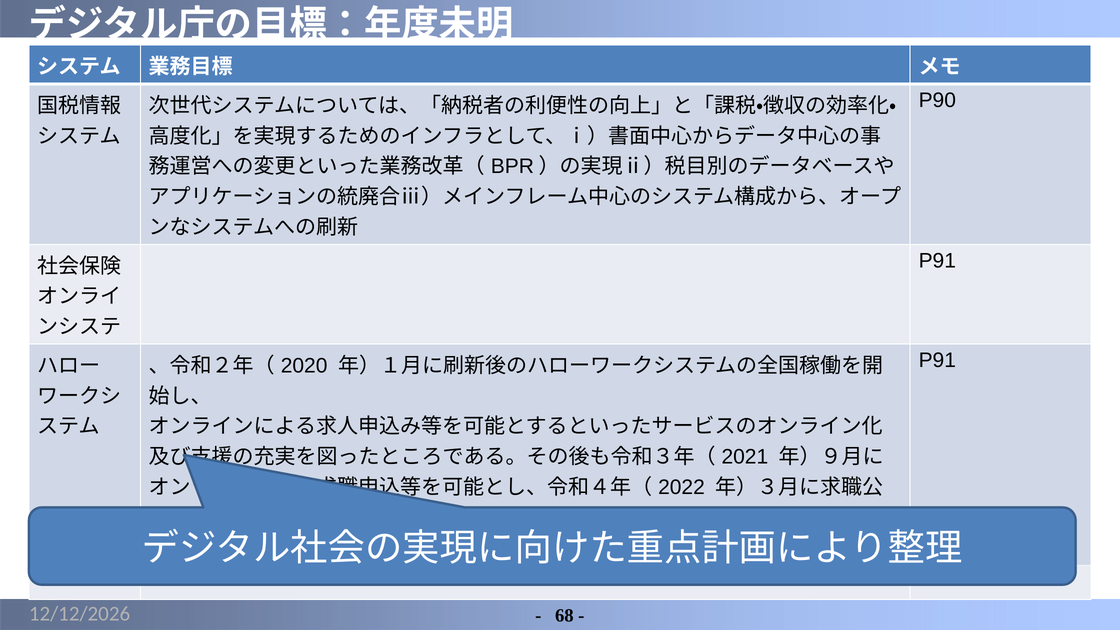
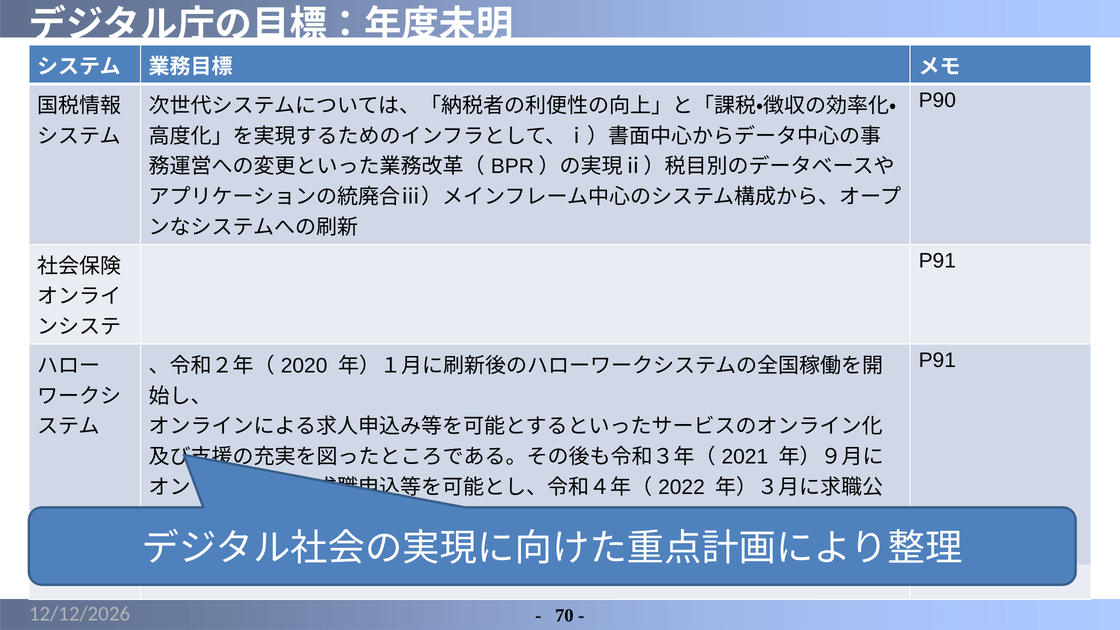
68: 68 -> 70
